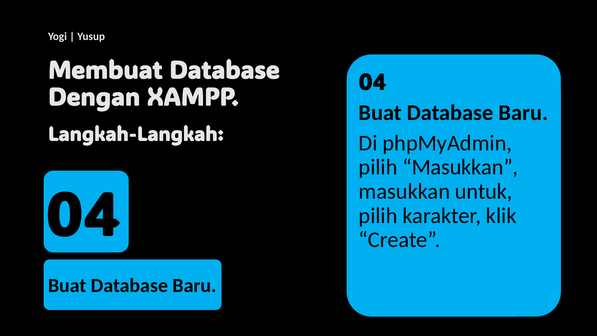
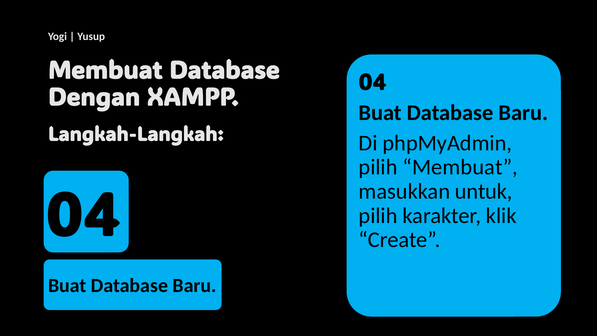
pilih Masukkan: Masukkan -> Membuat
